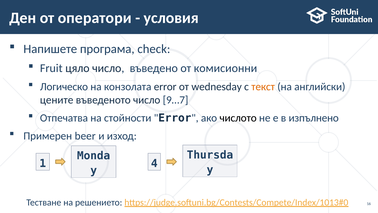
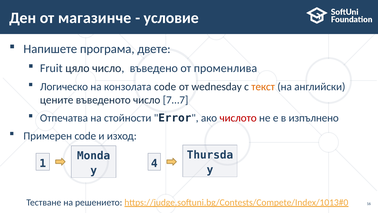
оператори: оператори -> магазинче
условия: условия -> условиe
check: check -> двете
комисионни: комисионни -> променлива
конзолата error: error -> code
9…7: 9…7 -> 7…7
числото colour: black -> red
Примерен beer: beer -> code
